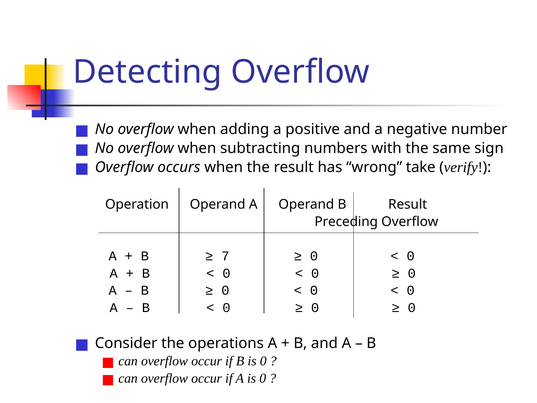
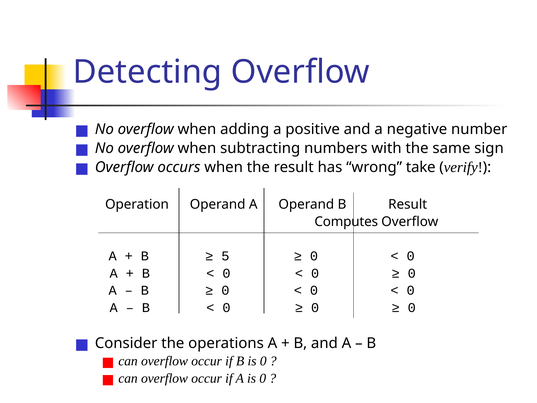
Preceding: Preceding -> Computes
7: 7 -> 5
